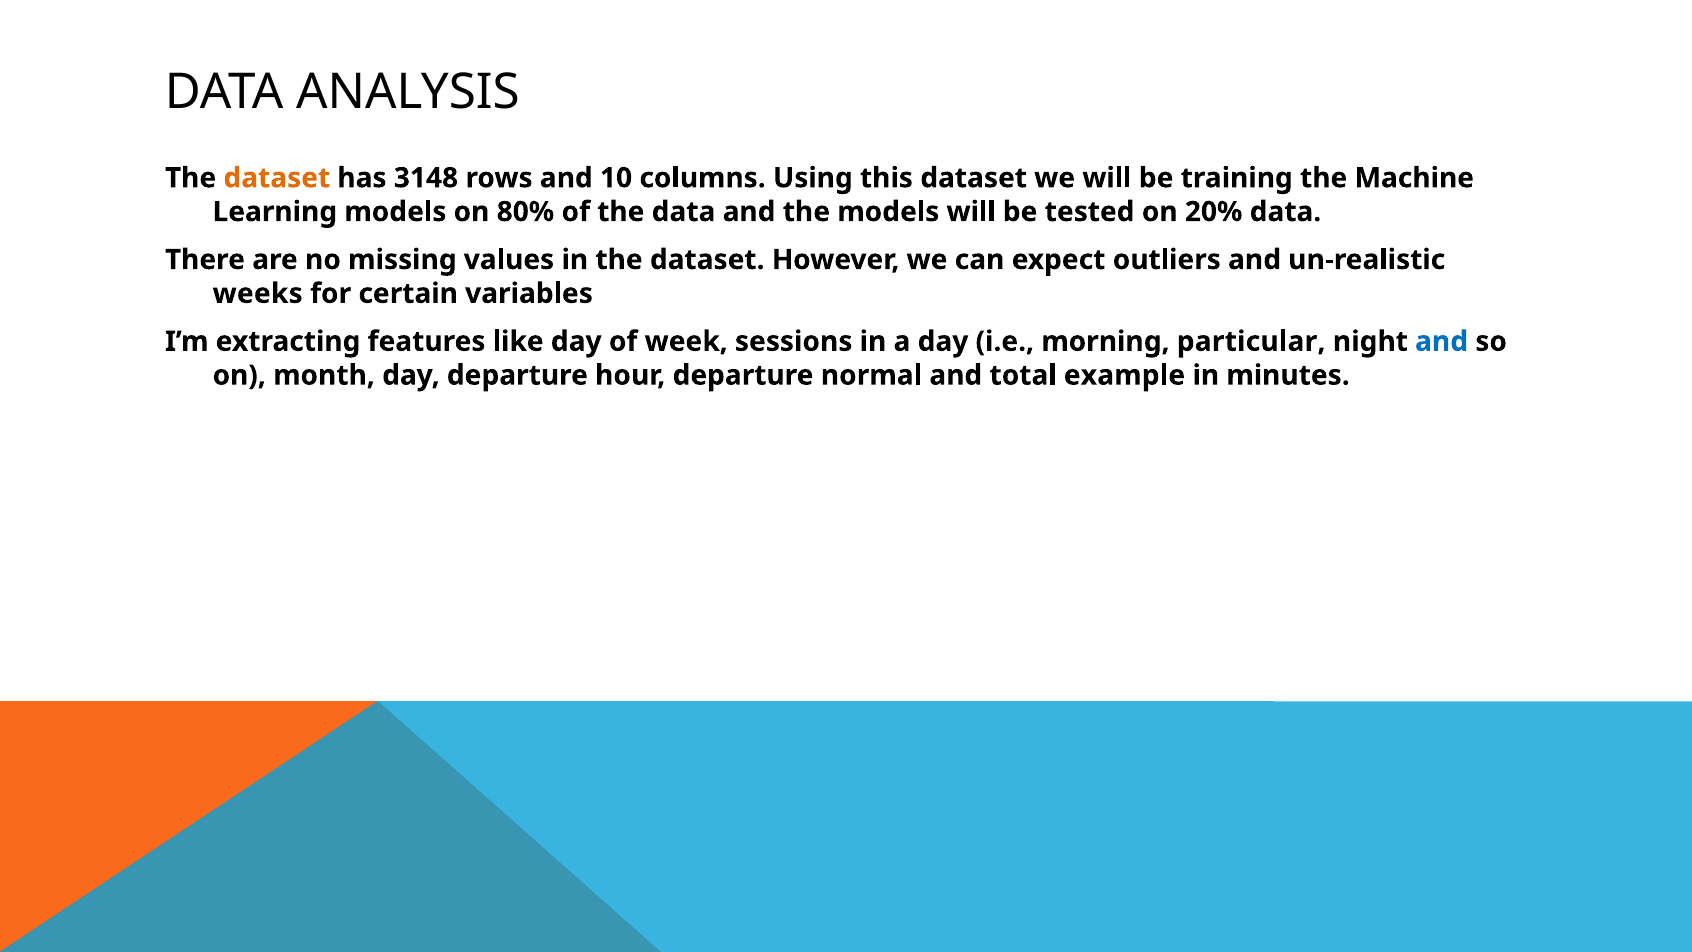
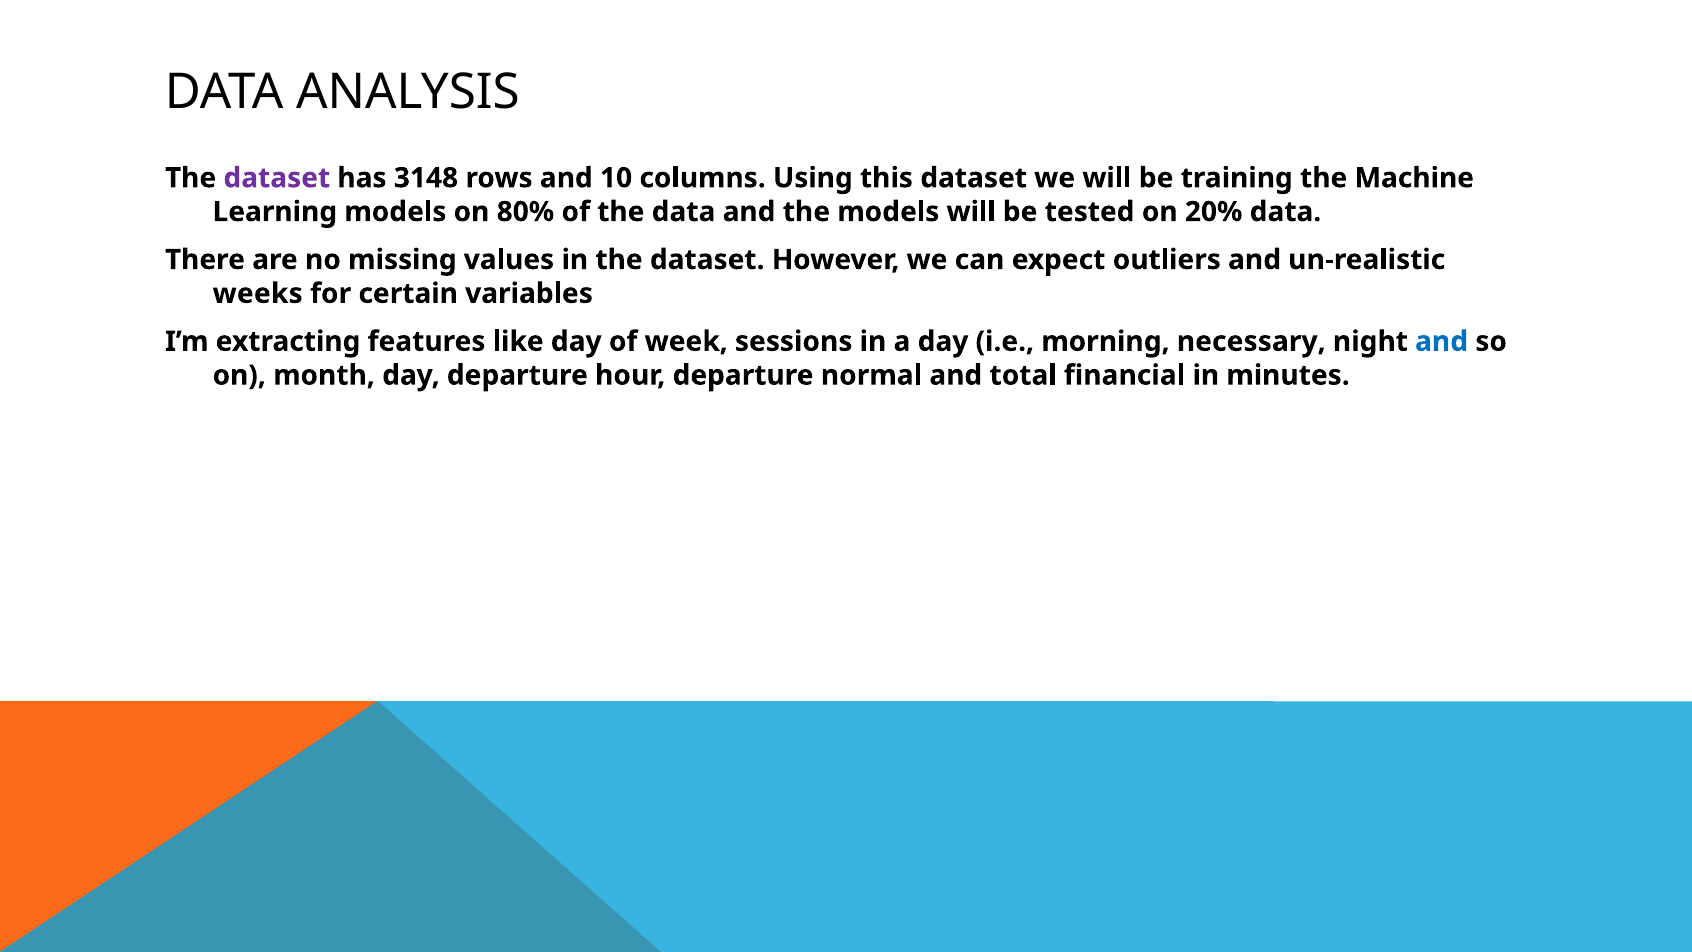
dataset at (277, 178) colour: orange -> purple
particular: particular -> necessary
example: example -> financial
